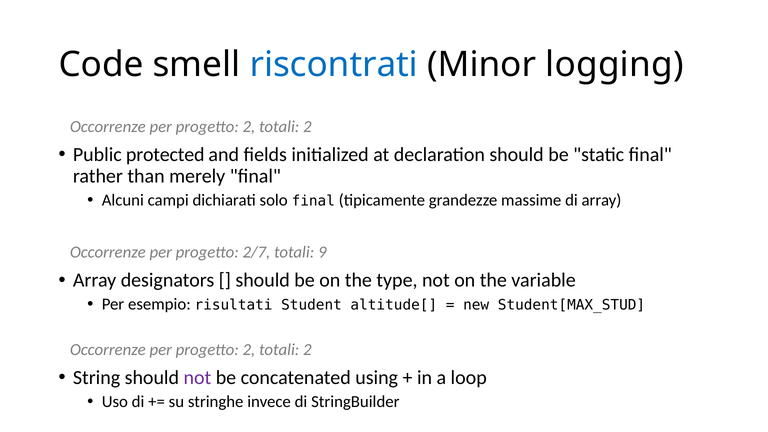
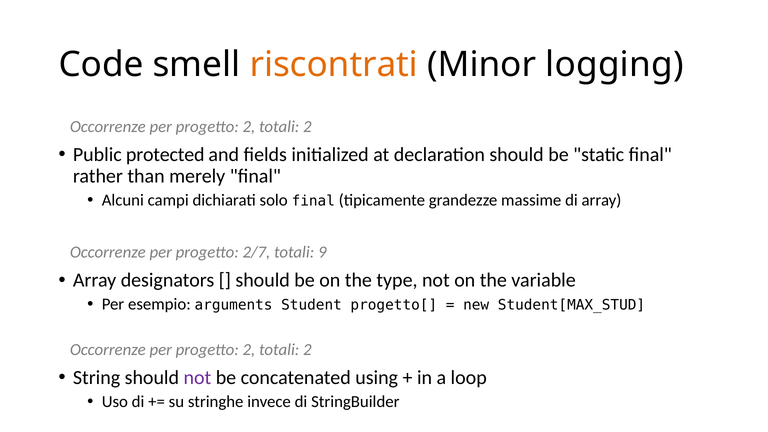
riscontrati colour: blue -> orange
risultati: risultati -> arguments
altitude[: altitude[ -> progetto[
